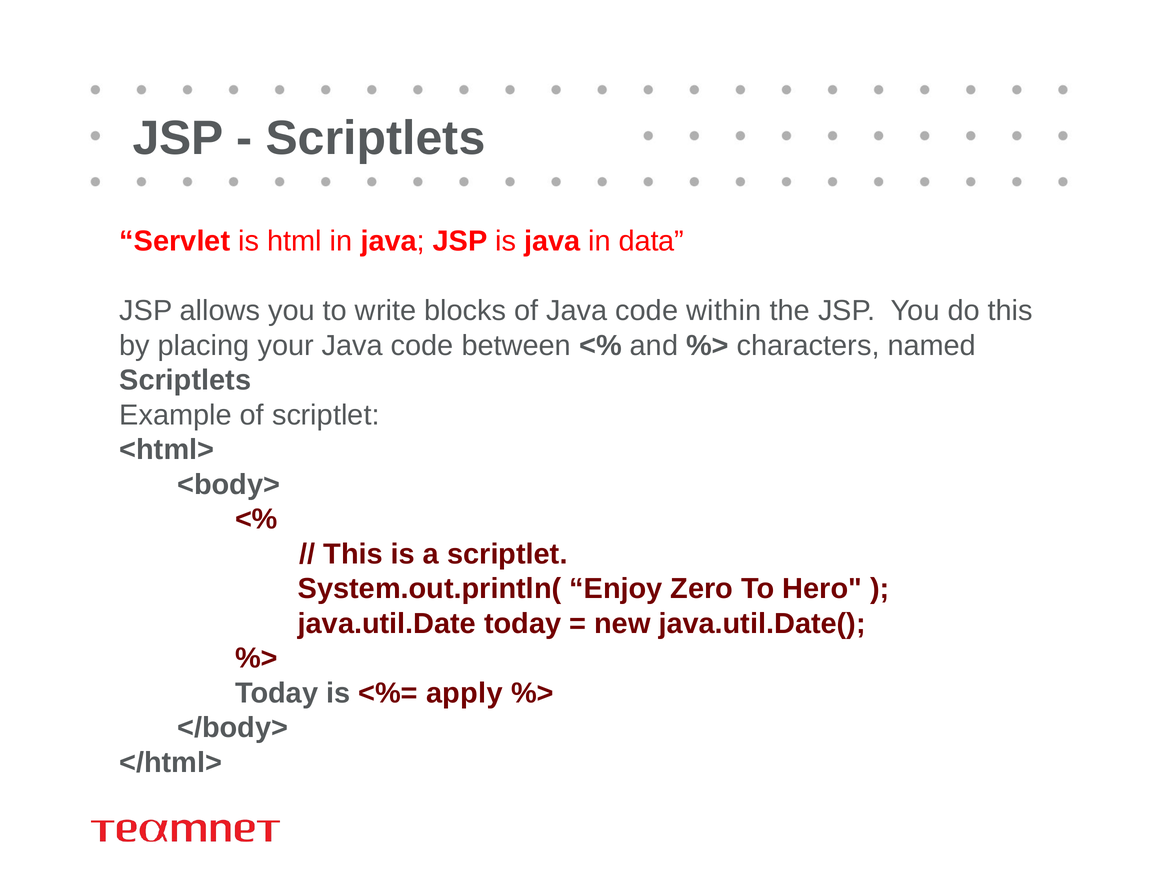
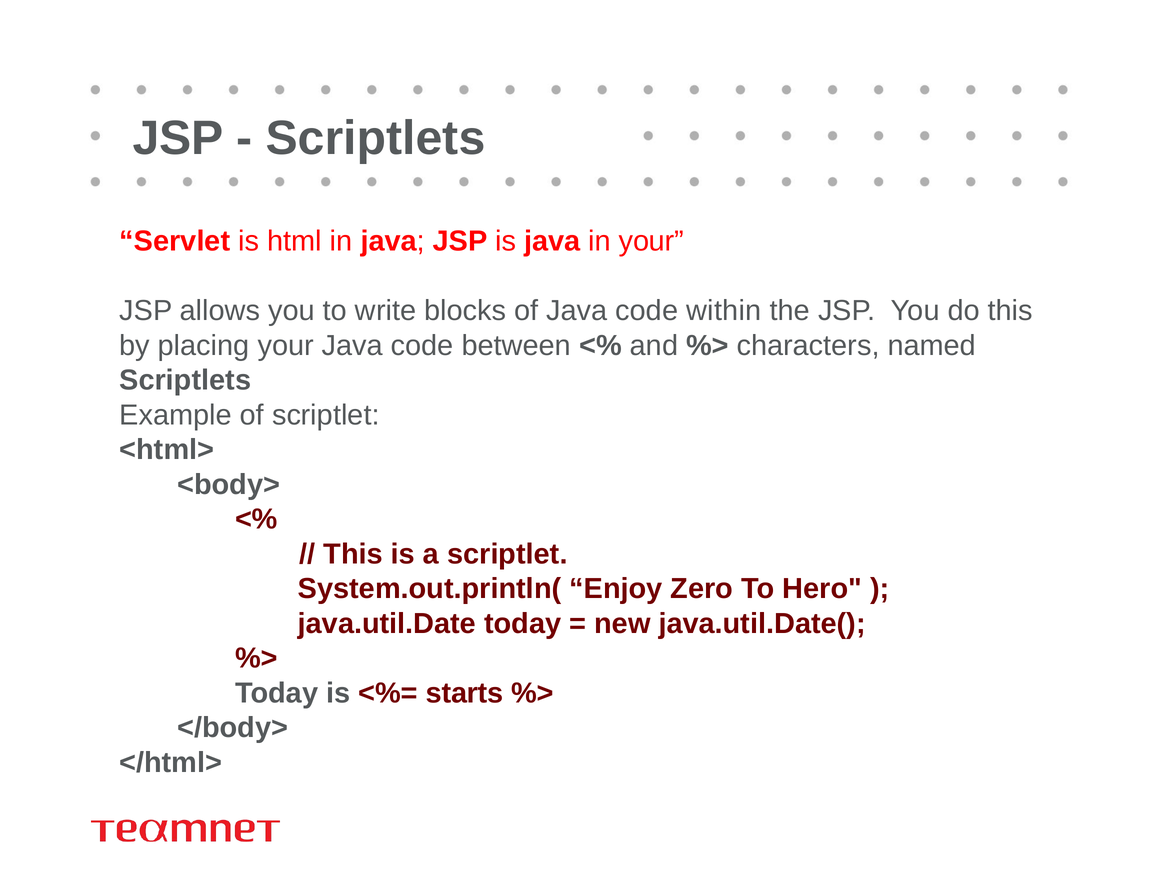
in data: data -> your
apply: apply -> starts
